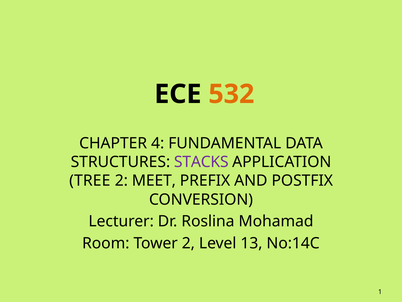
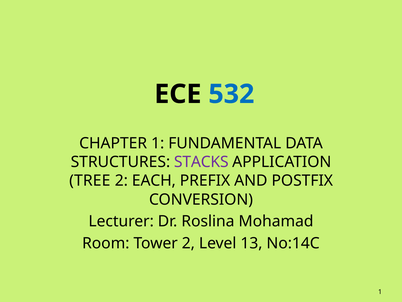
532 colour: orange -> blue
CHAPTER 4: 4 -> 1
MEET: MEET -> EACH
